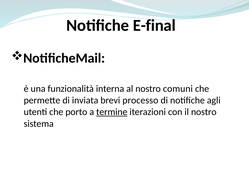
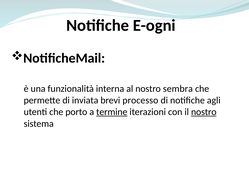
E-final: E-final -> E-ogni
comuni: comuni -> sembra
nostro at (204, 112) underline: none -> present
